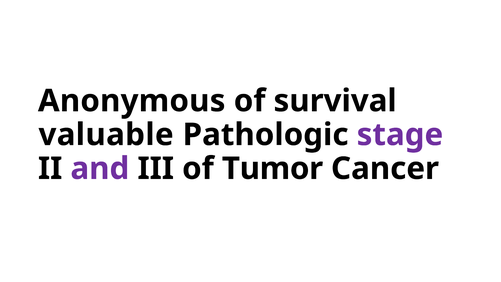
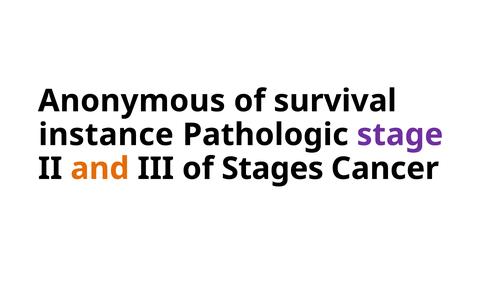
valuable: valuable -> instance
and colour: purple -> orange
Tumor: Tumor -> Stages
